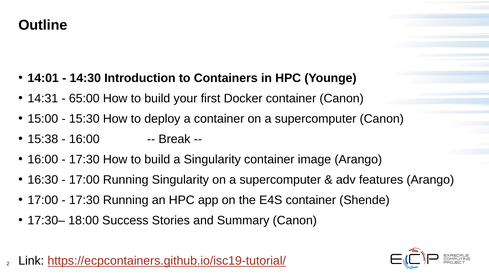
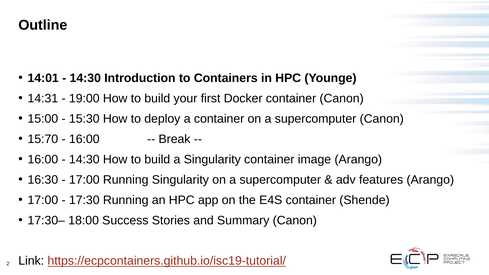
65:00: 65:00 -> 19:00
15:38: 15:38 -> 15:70
17:30 at (84, 159): 17:30 -> 14:30
